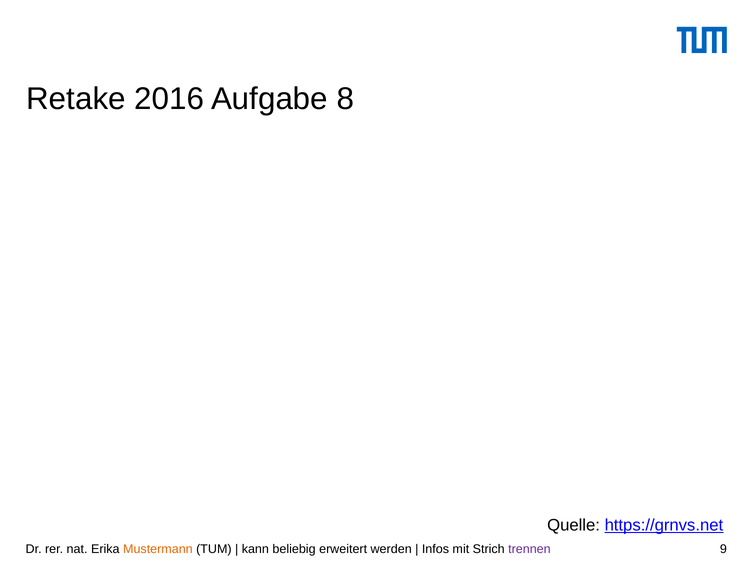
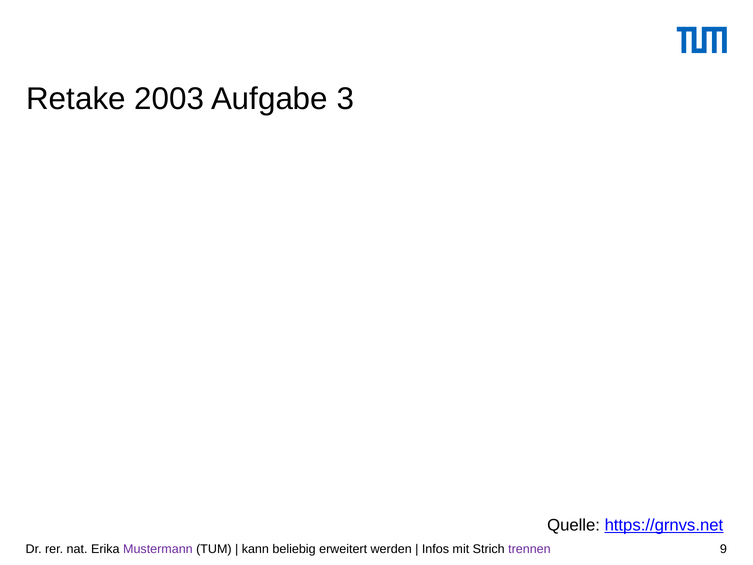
2016: 2016 -> 2003
8: 8 -> 3
Mustermann colour: orange -> purple
